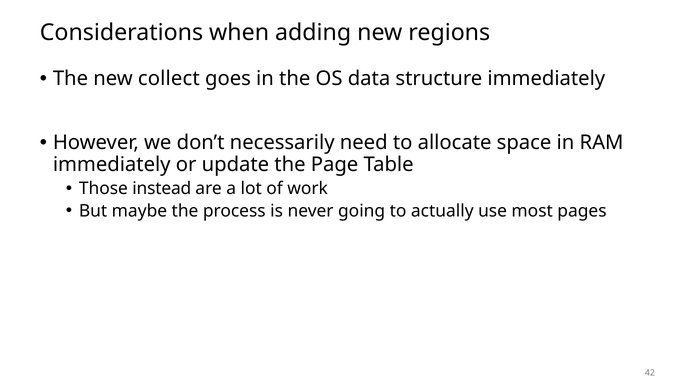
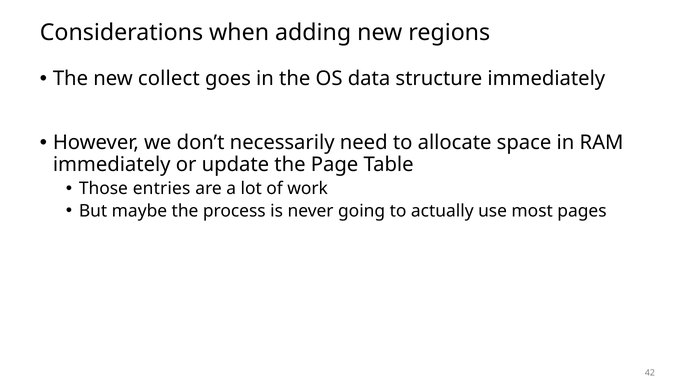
instead: instead -> entries
